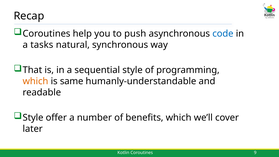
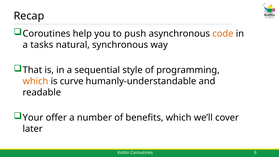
code colour: blue -> orange
same: same -> curve
Style at (33, 118): Style -> Your
